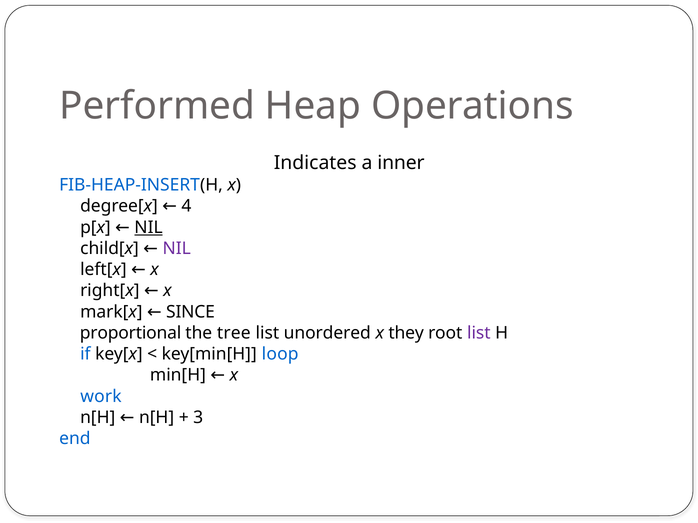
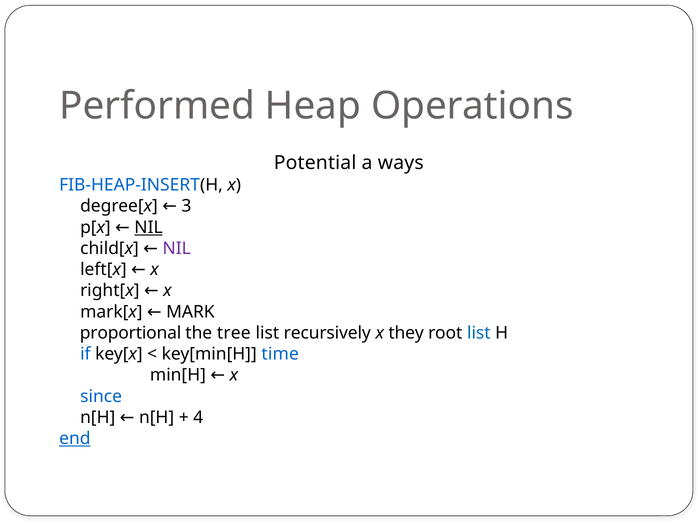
Indicates: Indicates -> Potential
inner: inner -> ways
4: 4 -> 3
SINCE: SINCE -> MARK
unordered: unordered -> recursively
list at (479, 333) colour: purple -> blue
loop: loop -> time
work: work -> since
3: 3 -> 4
end underline: none -> present
